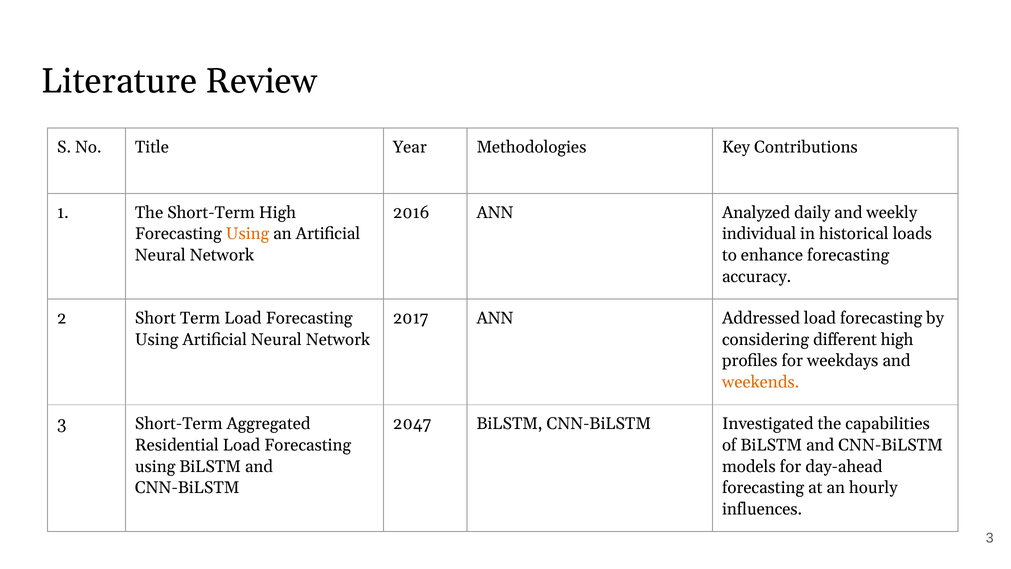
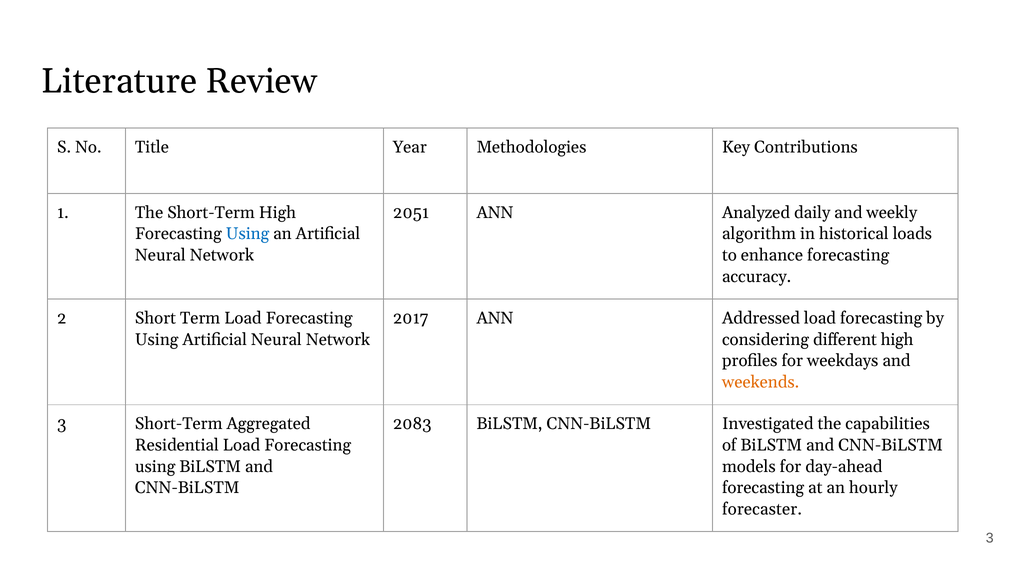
2016: 2016 -> 2051
Using at (248, 234) colour: orange -> blue
individual: individual -> algorithm
2047: 2047 -> 2083
influences: influences -> forecaster
